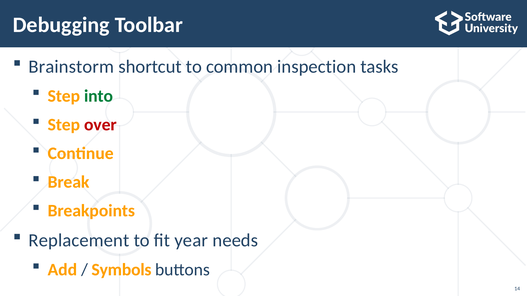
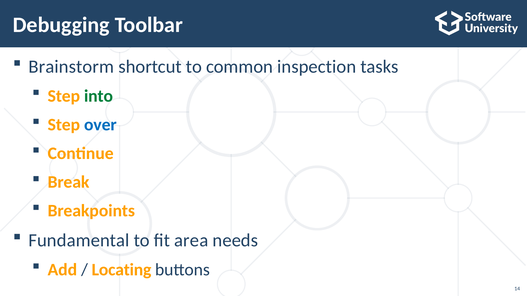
over colour: red -> blue
Replacement: Replacement -> Fundamental
year: year -> area
Symbols: Symbols -> Locating
